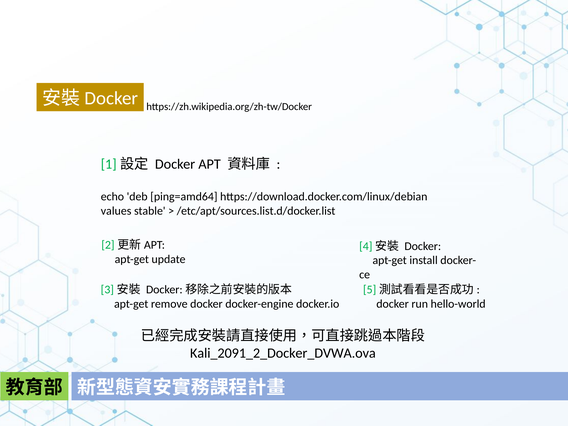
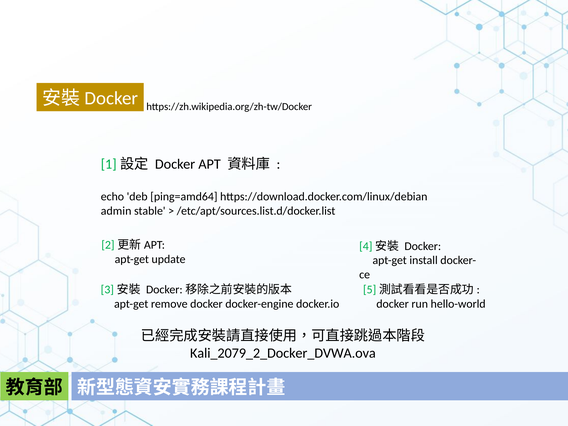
values: values -> admin
Kali_2091_2_Docker_DVWA.ova: Kali_2091_2_Docker_DVWA.ova -> Kali_2079_2_Docker_DVWA.ova
